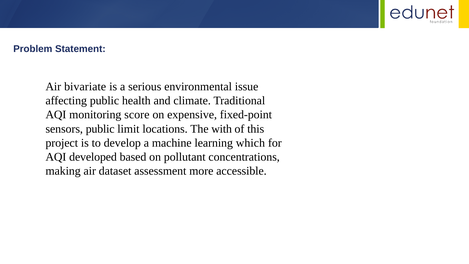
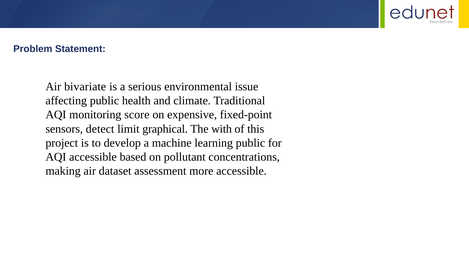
sensors public: public -> detect
locations: locations -> graphical
learning which: which -> public
AQI developed: developed -> accessible
